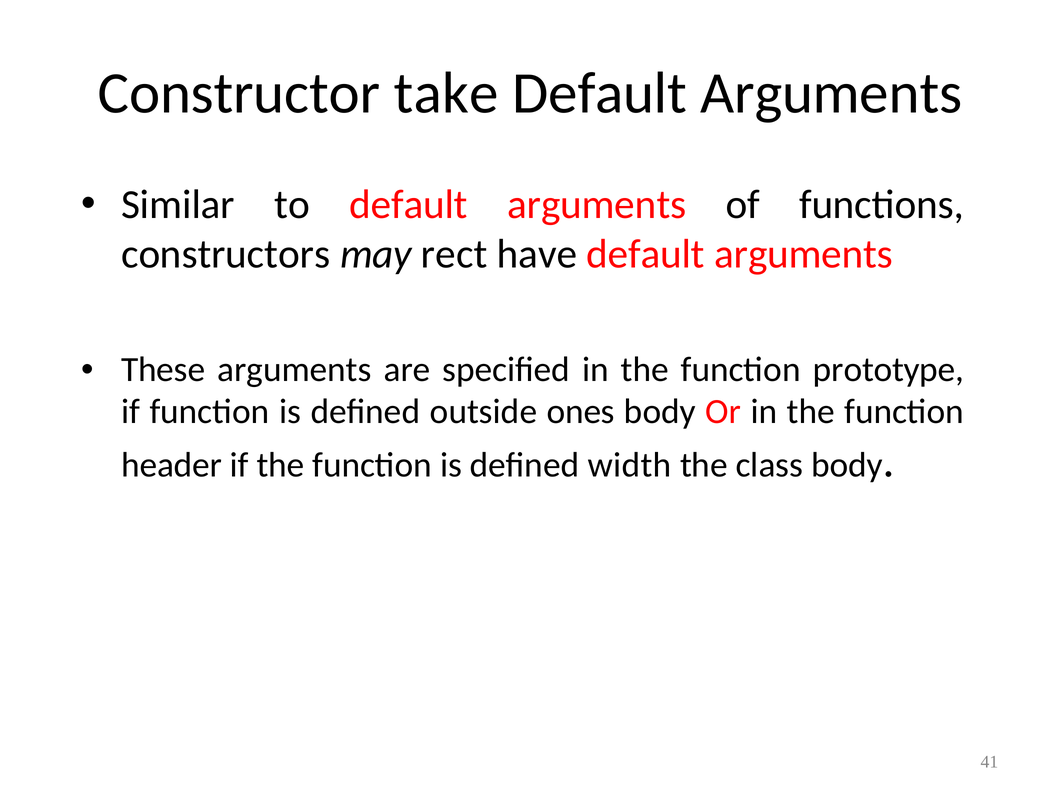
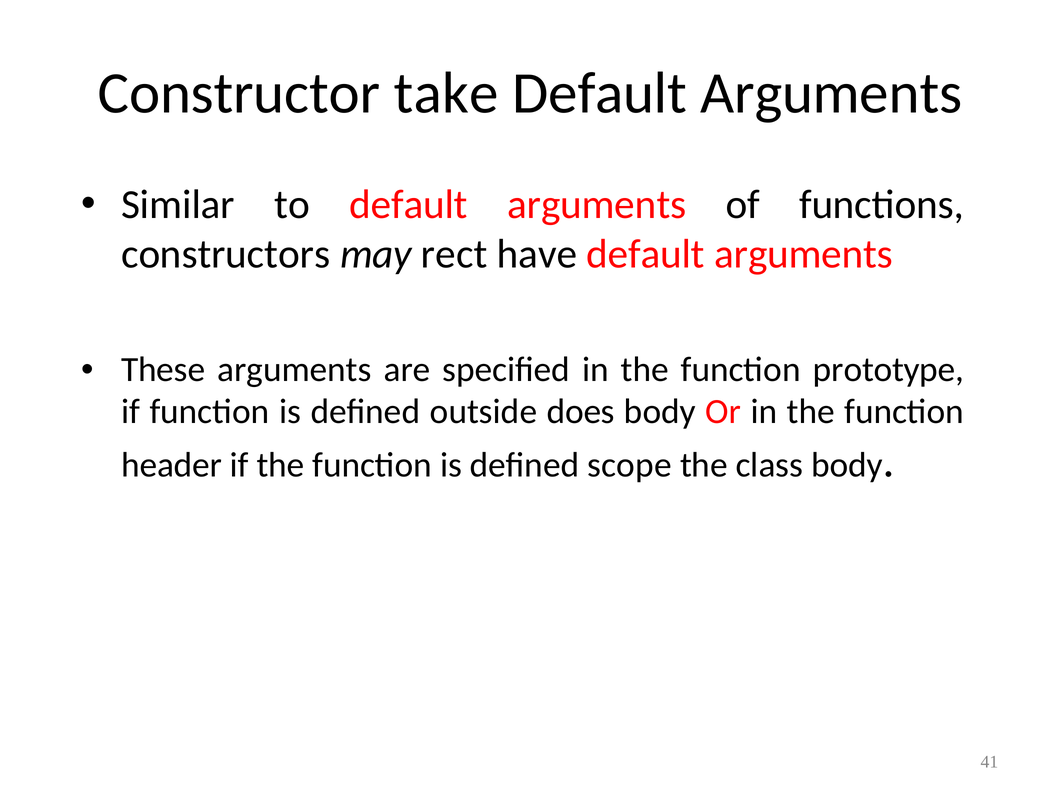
ones: ones -> does
width: width -> scope
